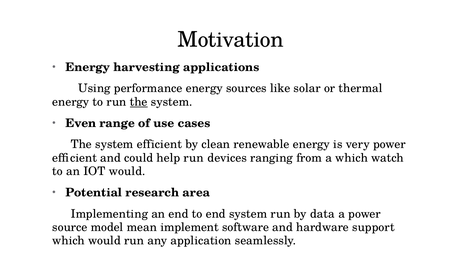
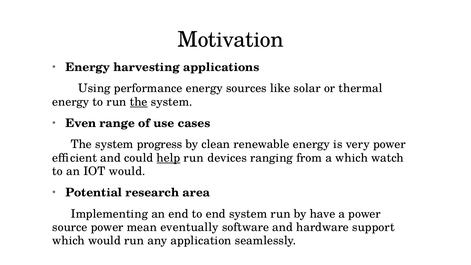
system efficient: efficient -> progress
help underline: none -> present
data: data -> have
source model: model -> power
implement: implement -> eventually
